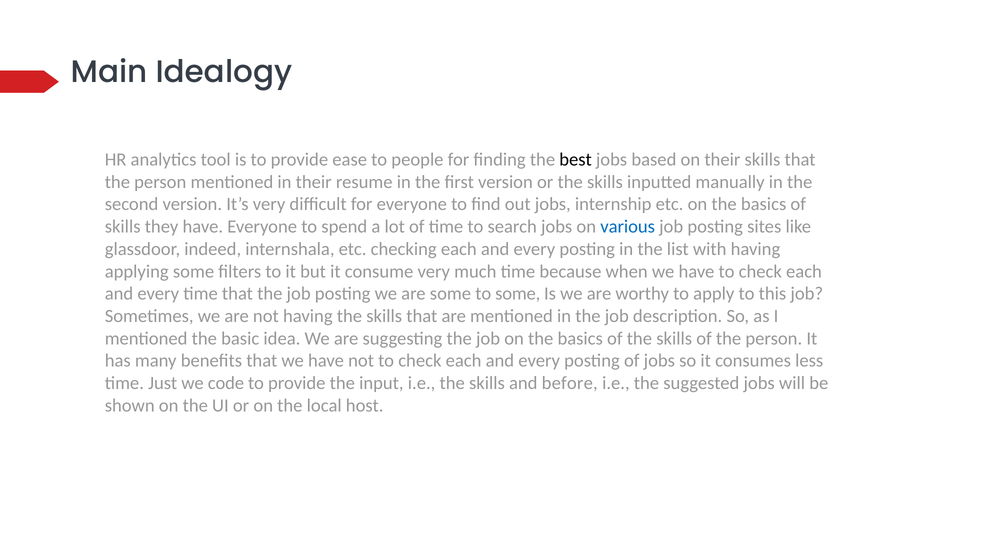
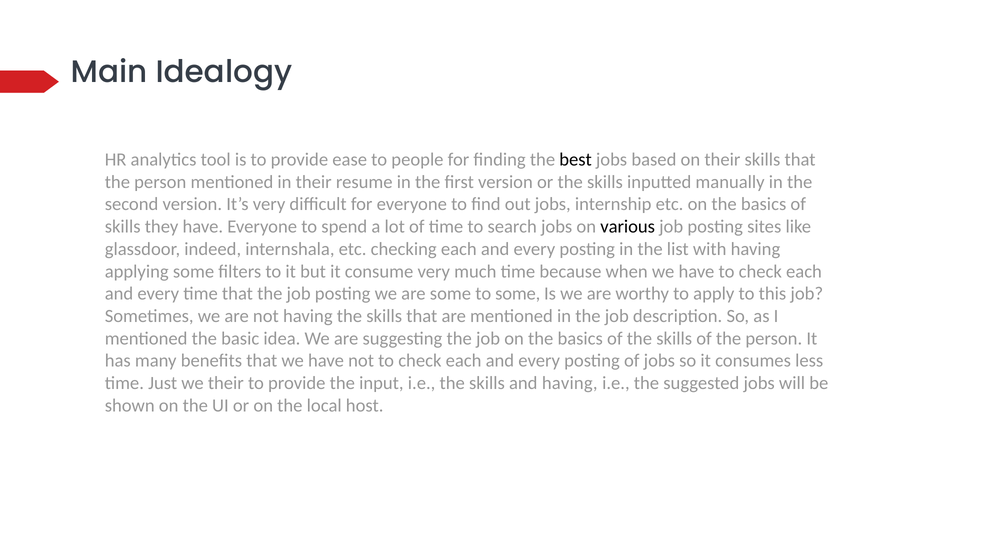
various colour: blue -> black
we code: code -> their
and before: before -> having
